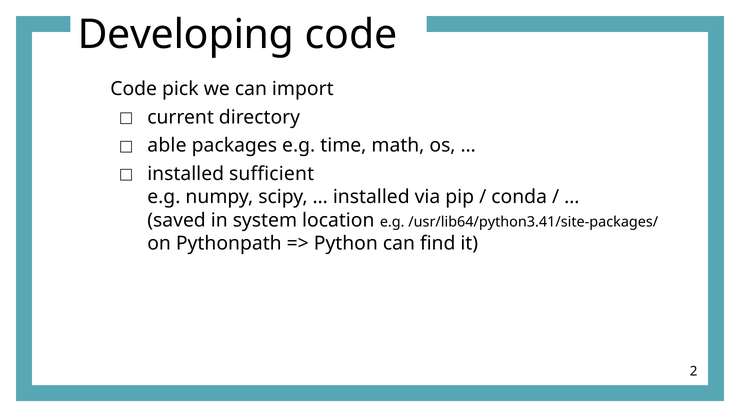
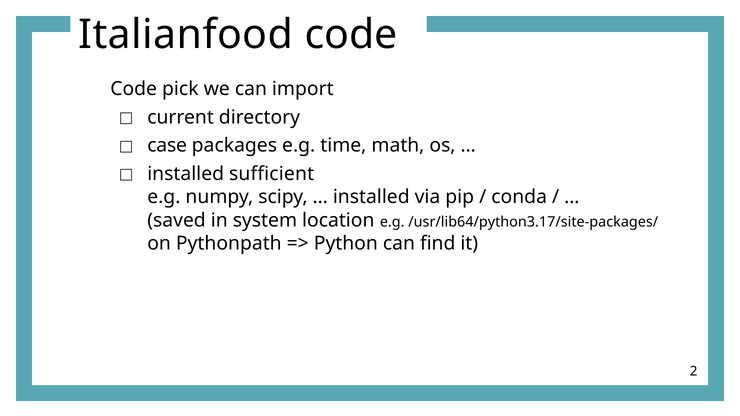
Developing: Developing -> Italianfood
able: able -> case
/usr/lib64/python3.41/site-packages/: /usr/lib64/python3.41/site-packages/ -> /usr/lib64/python3.17/site-packages/
